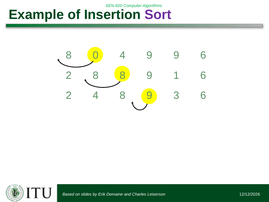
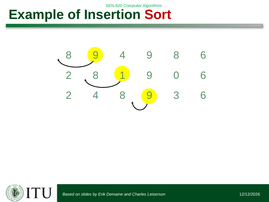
Sort colour: purple -> red
0 at (96, 55): 0 -> 9
9 9: 9 -> 8
8 8: 8 -> 1
1: 1 -> 0
